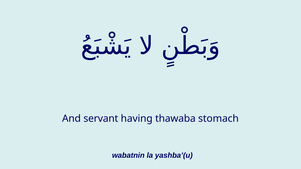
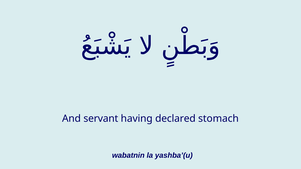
thawaba: thawaba -> declared
